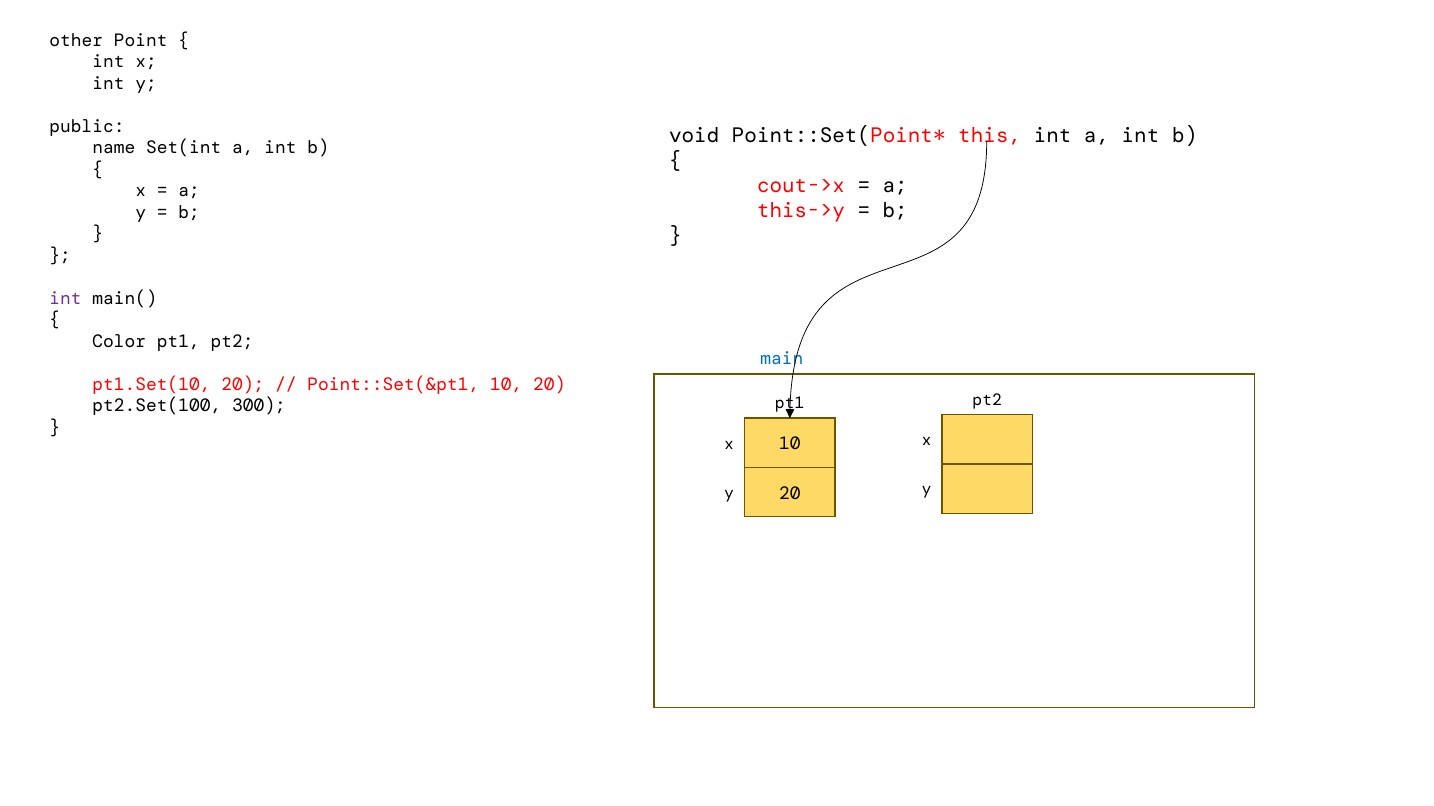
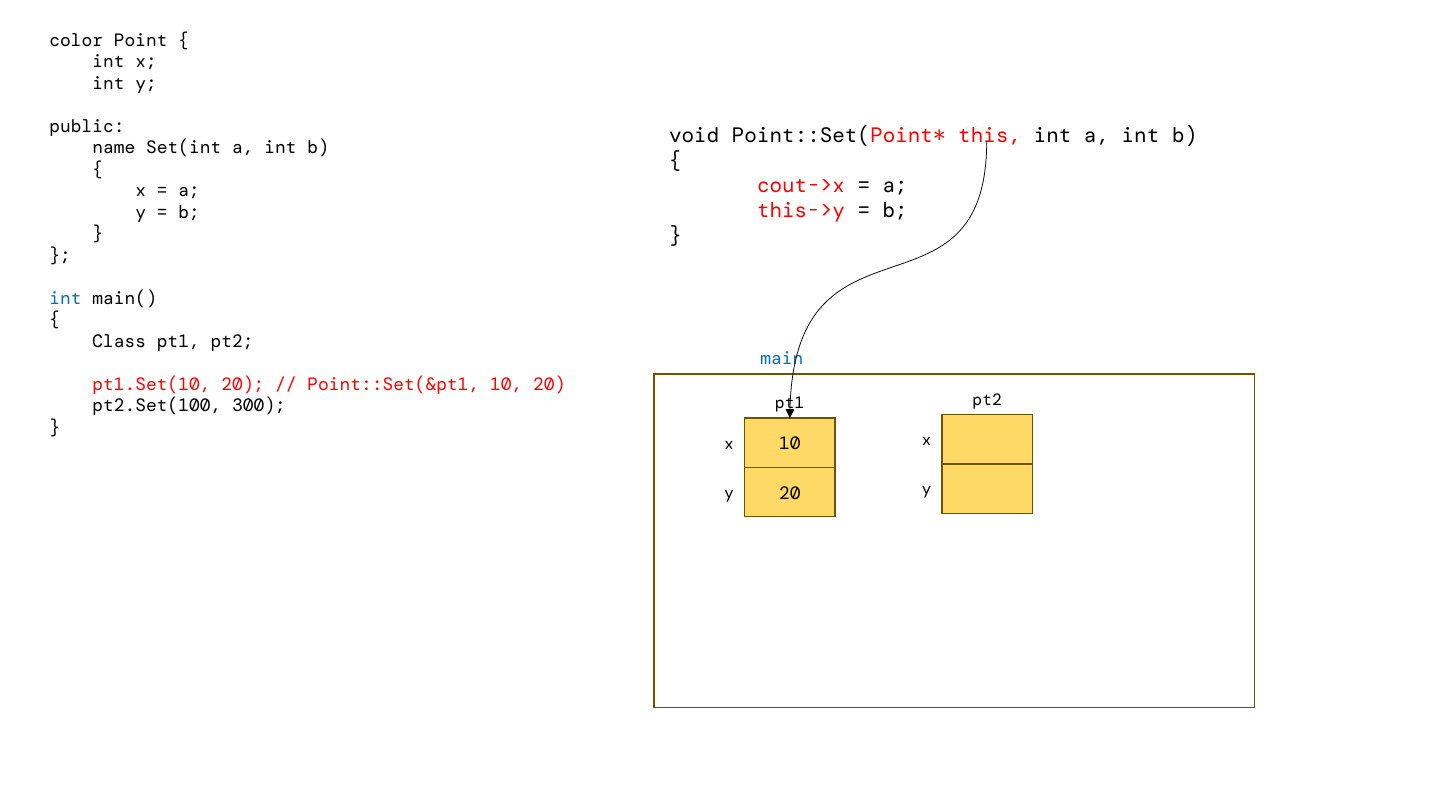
other: other -> color
int at (65, 299) colour: purple -> blue
Color: Color -> Class
